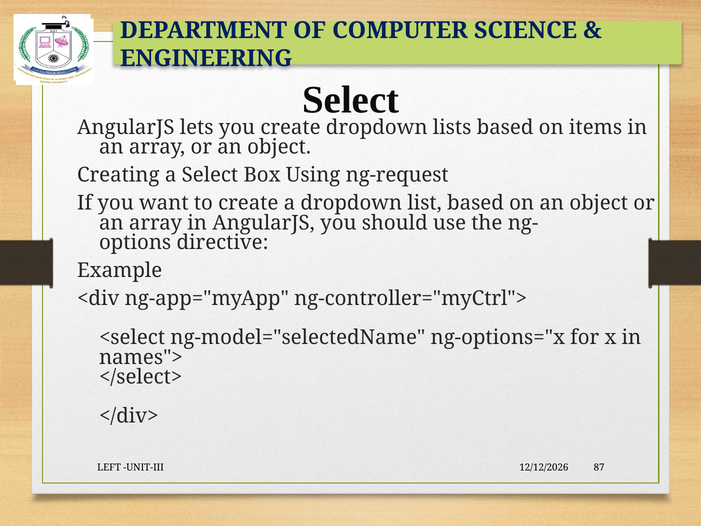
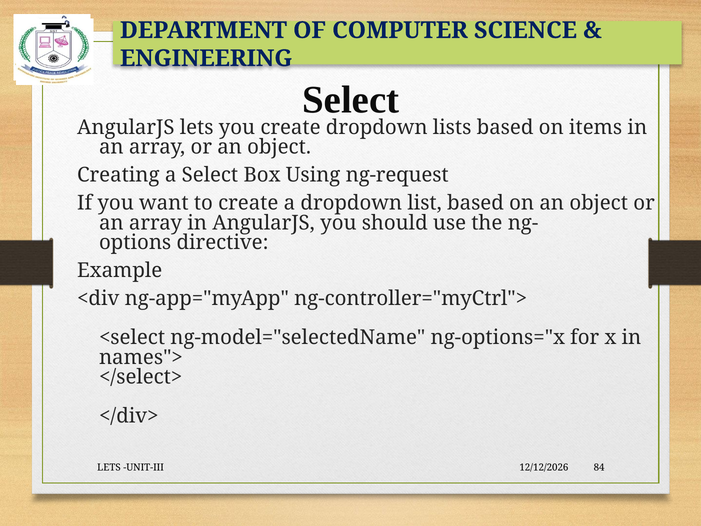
LEFT at (109, 468): LEFT -> LETS
87: 87 -> 84
